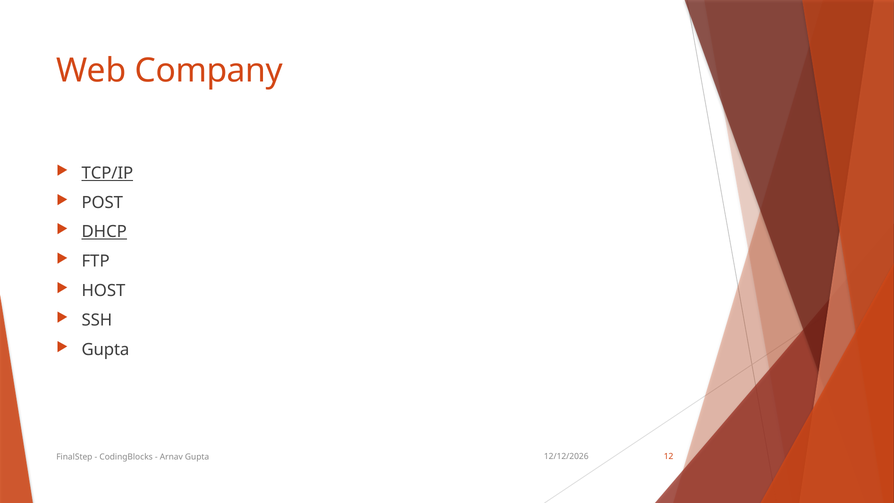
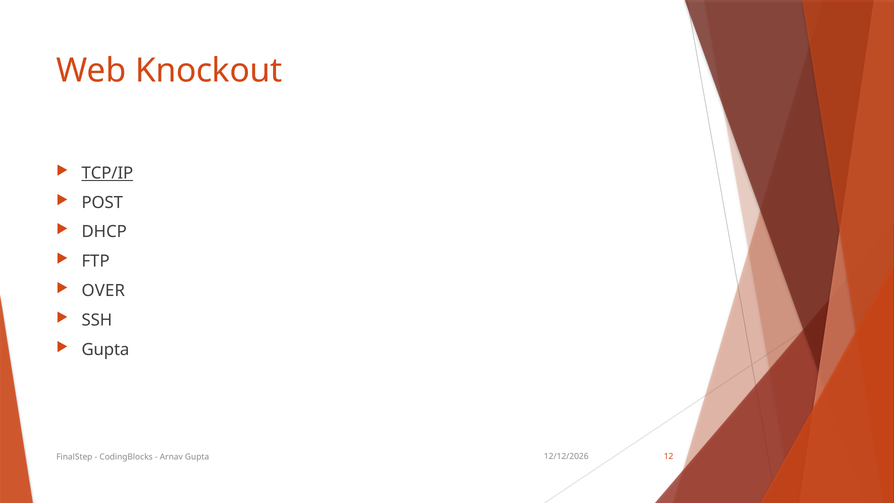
Company: Company -> Knockout
DHCP underline: present -> none
HOST: HOST -> OVER
